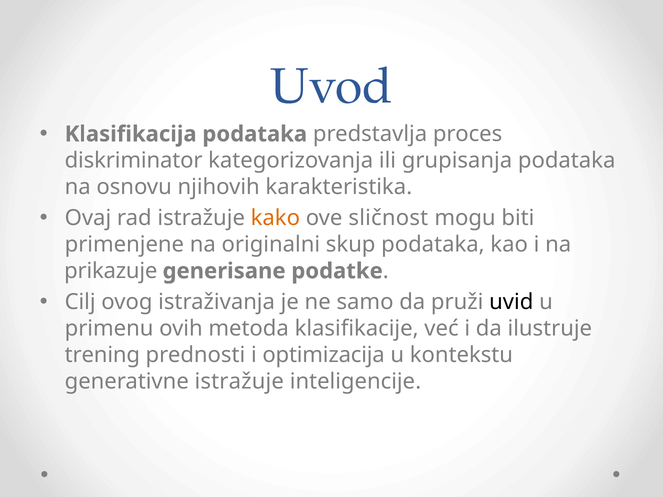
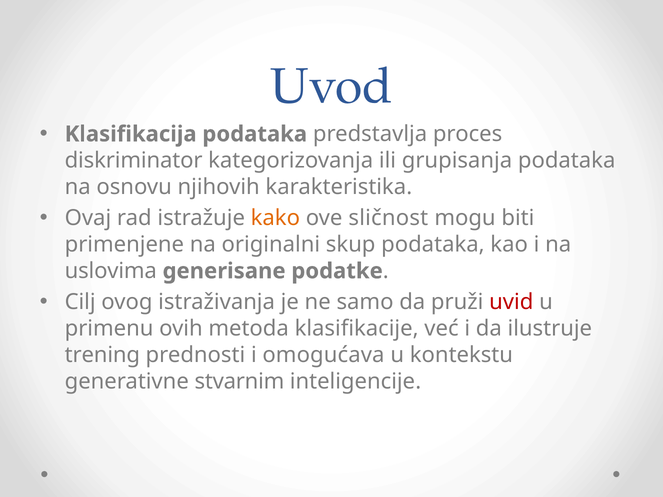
prikazuje: prikazuje -> uslovima
uvid colour: black -> red
optimizacija: optimizacija -> omogućava
generativne istražuje: istražuje -> stvarnim
